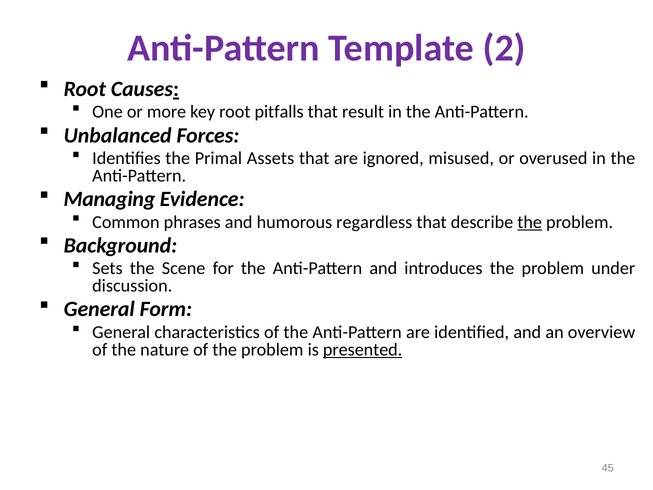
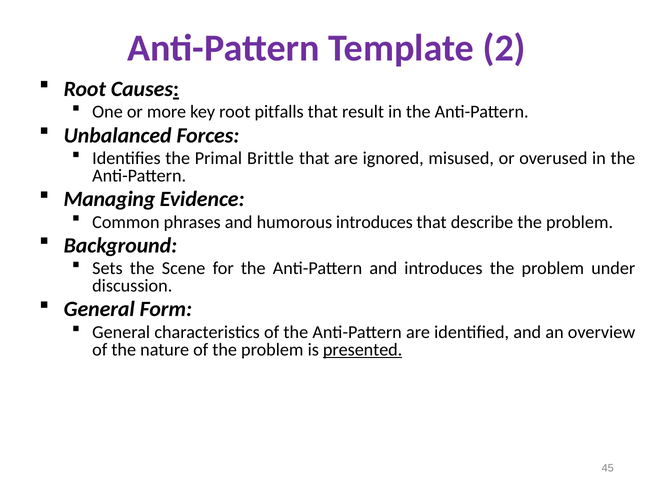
Assets: Assets -> Brittle
humorous regardless: regardless -> introduces
the at (530, 222) underline: present -> none
